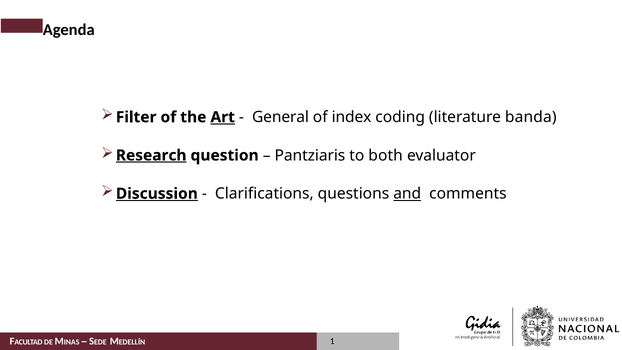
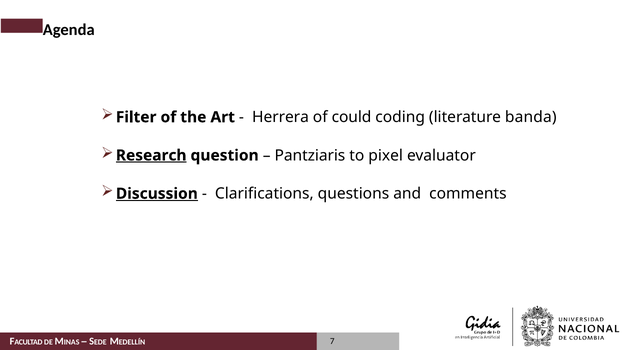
Art underline: present -> none
General: General -> Herrera
index: index -> could
both: both -> pixel
and underline: present -> none
1: 1 -> 7
